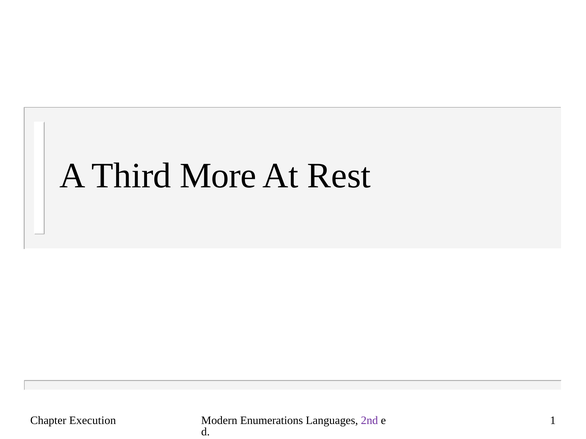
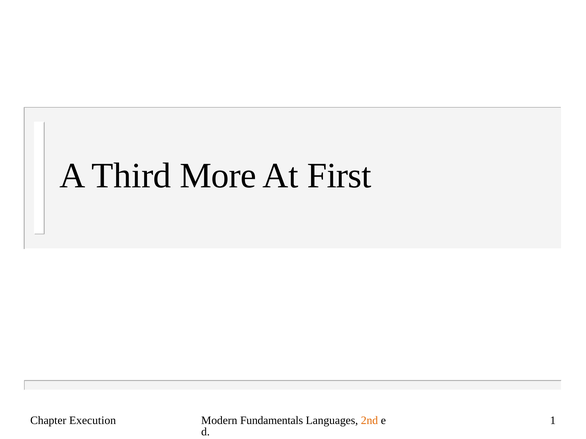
Rest: Rest -> First
Enumerations: Enumerations -> Fundamentals
2nd colour: purple -> orange
